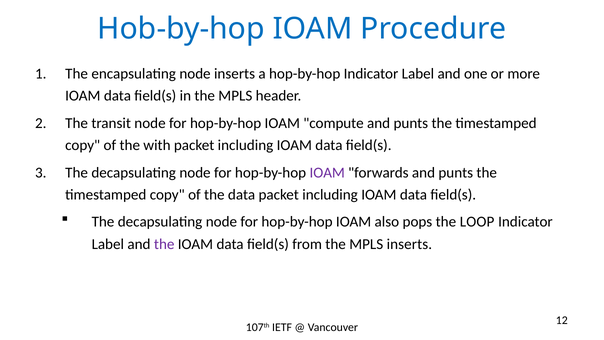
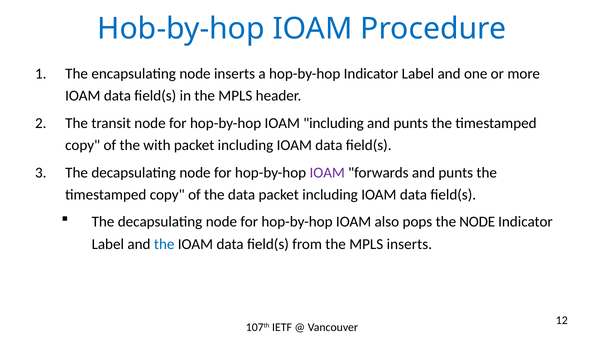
IOAM compute: compute -> including
the LOOP: LOOP -> NODE
the at (164, 244) colour: purple -> blue
